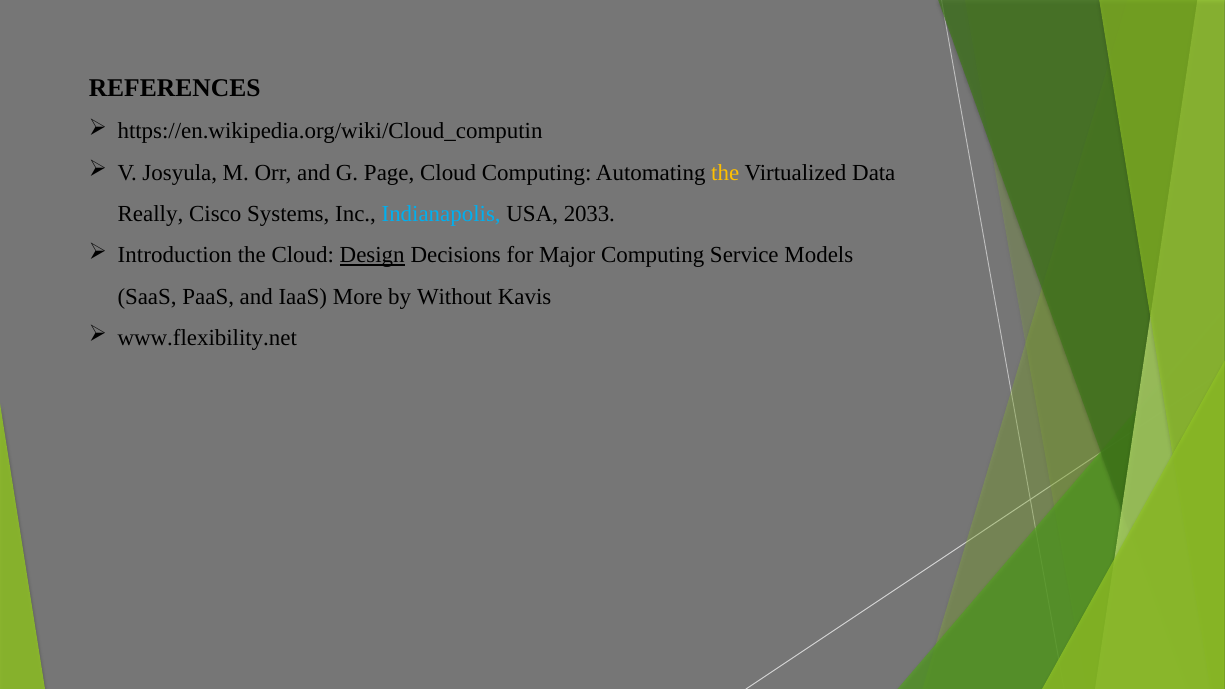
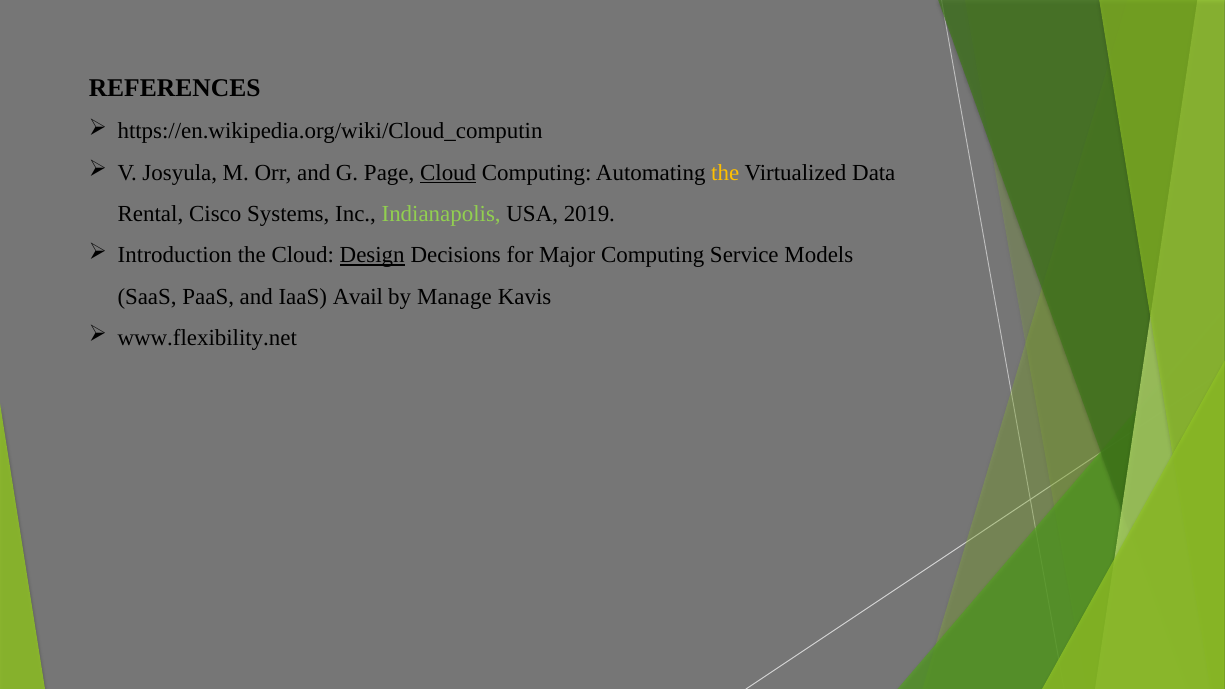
Cloud at (448, 173) underline: none -> present
Really: Really -> Rental
Indianapolis colour: light blue -> light green
2033: 2033 -> 2019
More: More -> Avail
Without: Without -> Manage
